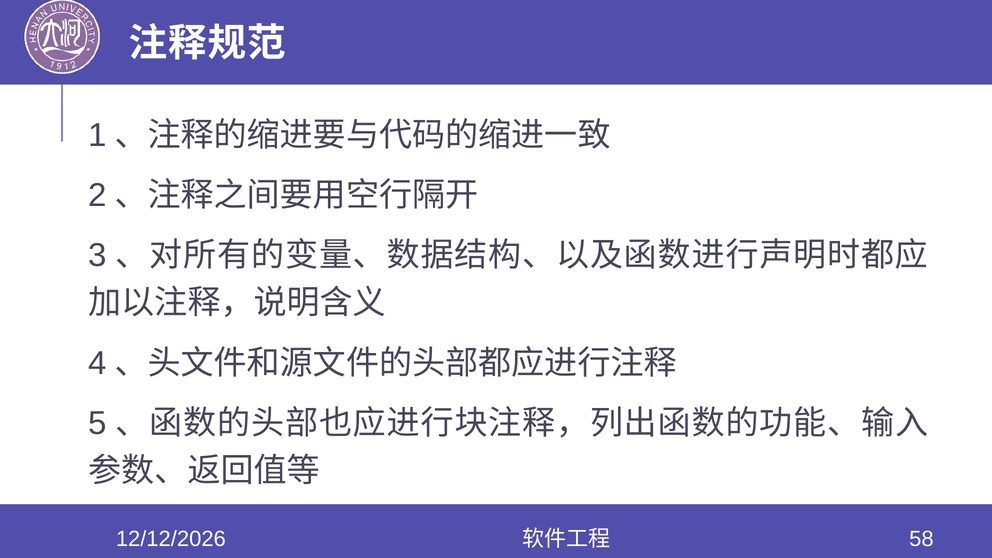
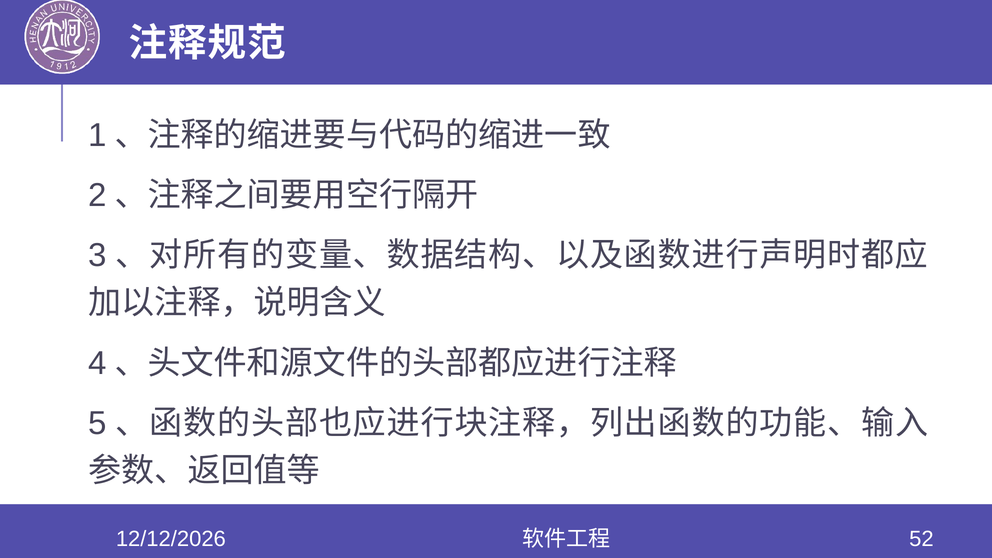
58: 58 -> 52
